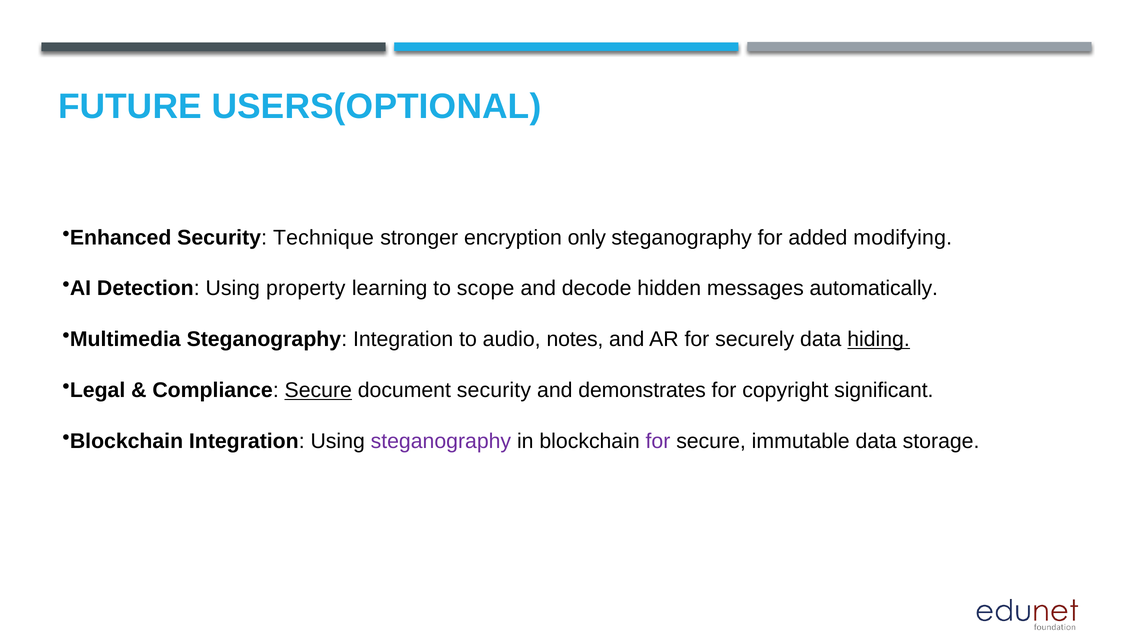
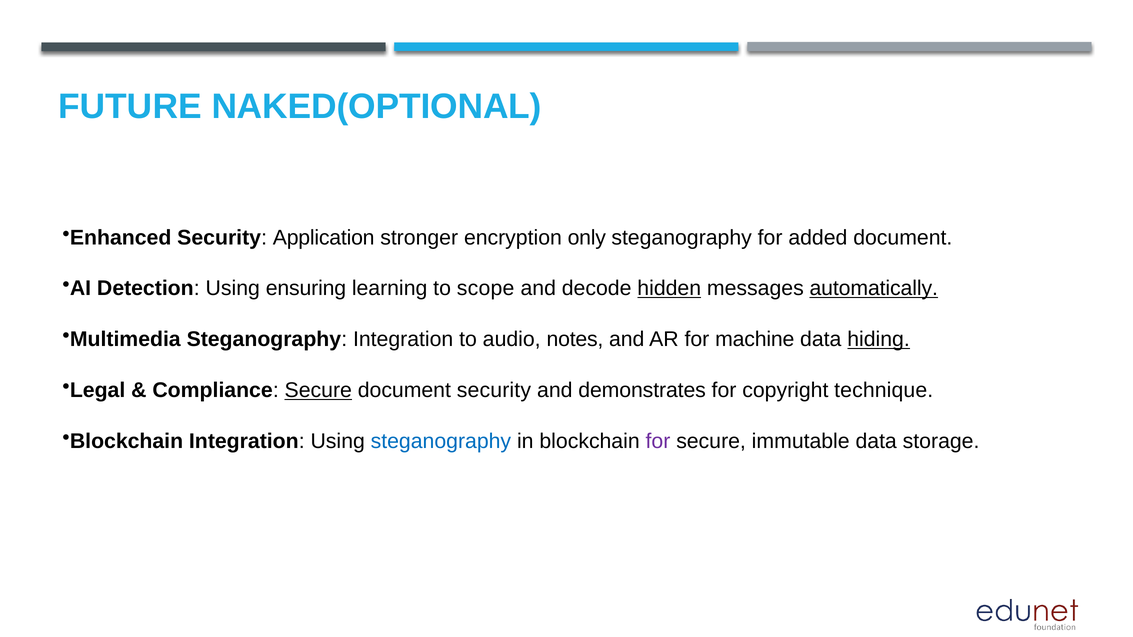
USERS(OPTIONAL: USERS(OPTIONAL -> NAKED(OPTIONAL
Technique: Technique -> Application
added modifying: modifying -> document
property: property -> ensuring
hidden underline: none -> present
automatically underline: none -> present
securely: securely -> machine
significant: significant -> technique
steganography at (441, 442) colour: purple -> blue
